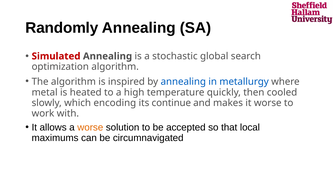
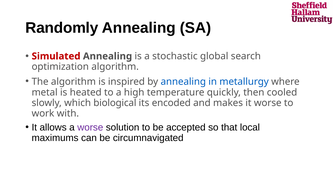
encoding: encoding -> biological
continue: continue -> encoded
worse at (90, 128) colour: orange -> purple
